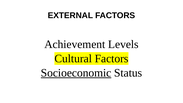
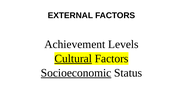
Cultural underline: none -> present
